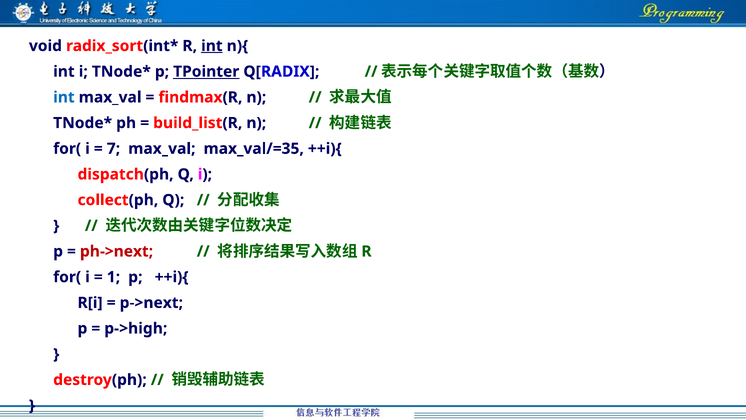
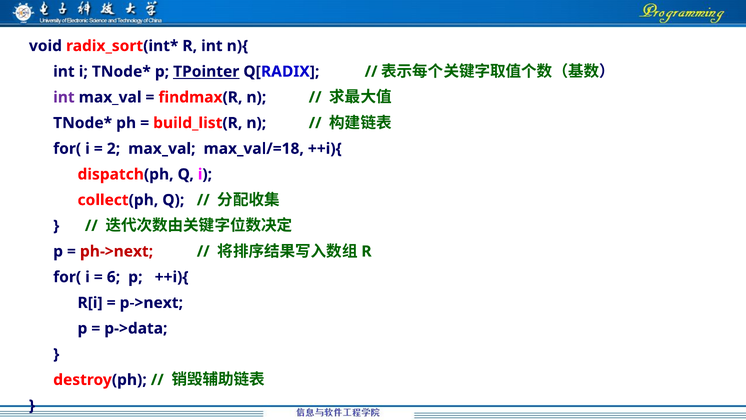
int at (212, 46) underline: present -> none
int at (64, 97) colour: blue -> purple
7: 7 -> 2
max_val/=35: max_val/=35 -> max_val/=18
1: 1 -> 6
p->high: p->high -> p->data
